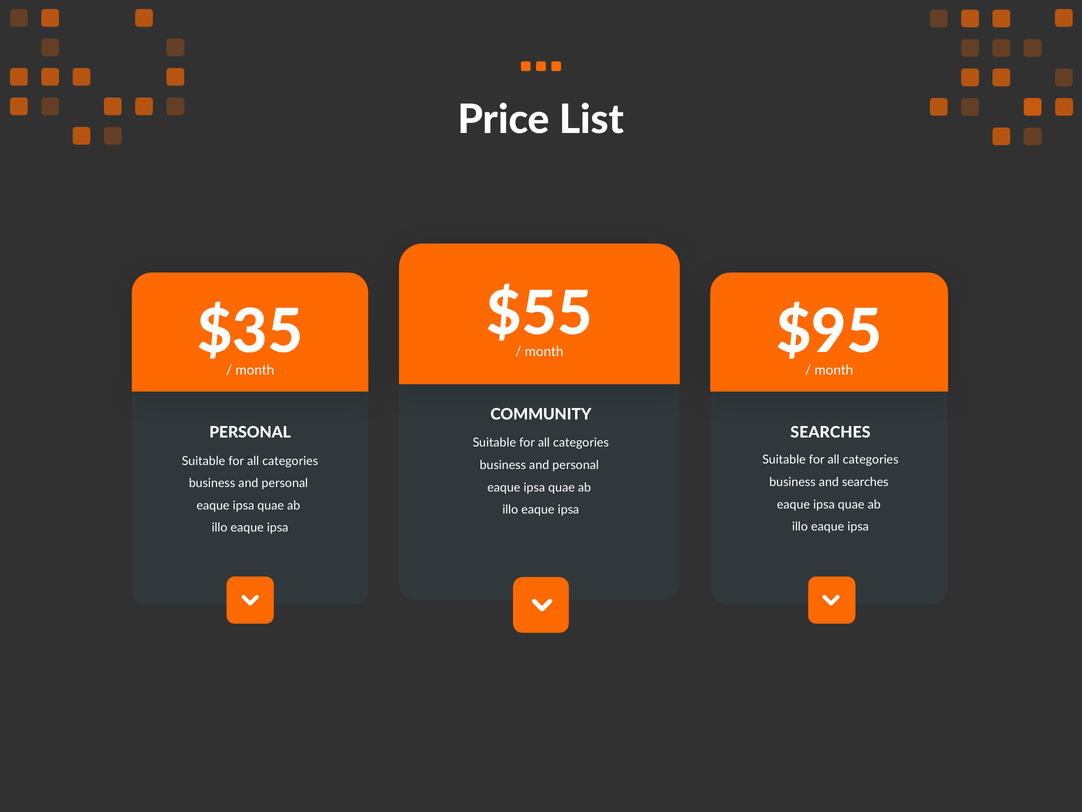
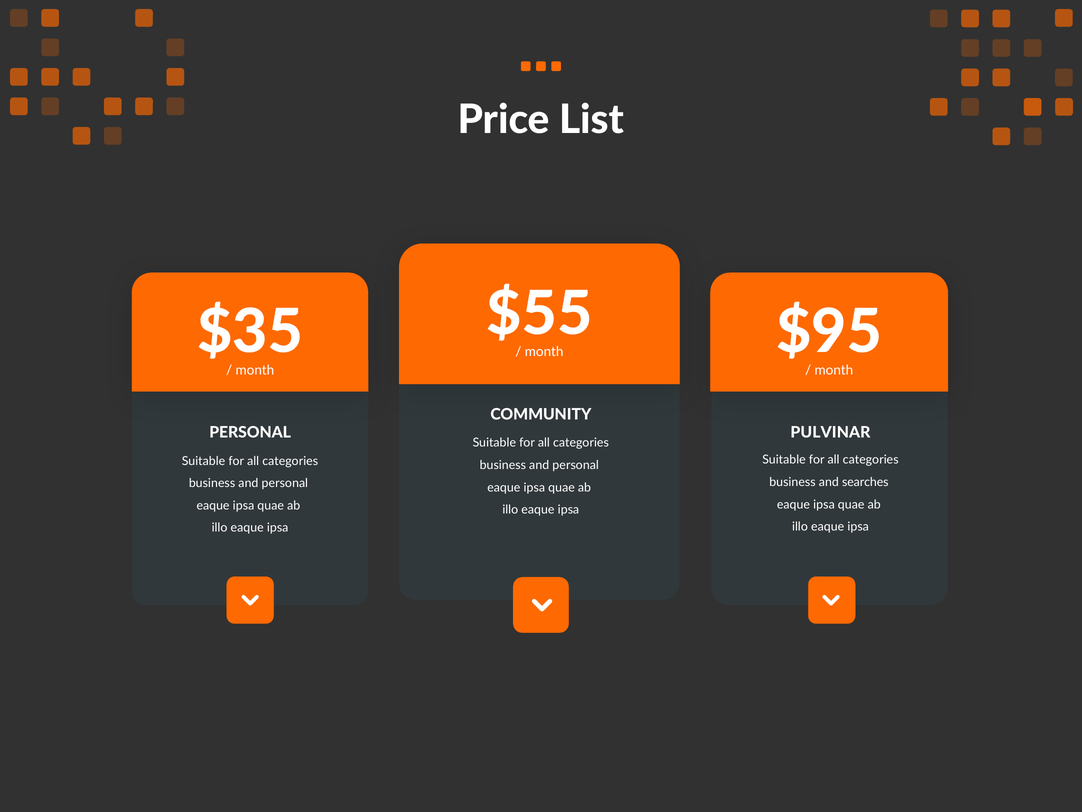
SEARCHES at (830, 432): SEARCHES -> PULVINAR
